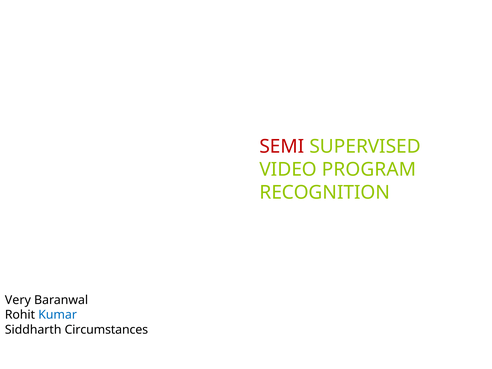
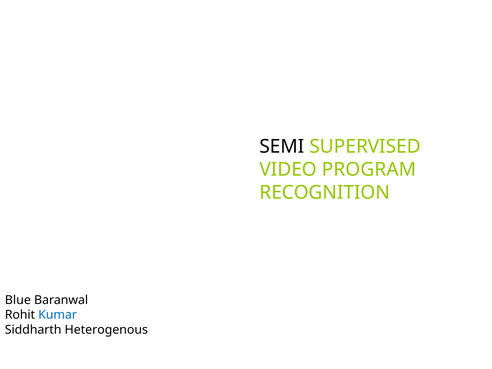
SEMI colour: red -> black
Very: Very -> Blue
Circumstances: Circumstances -> Heterogenous
